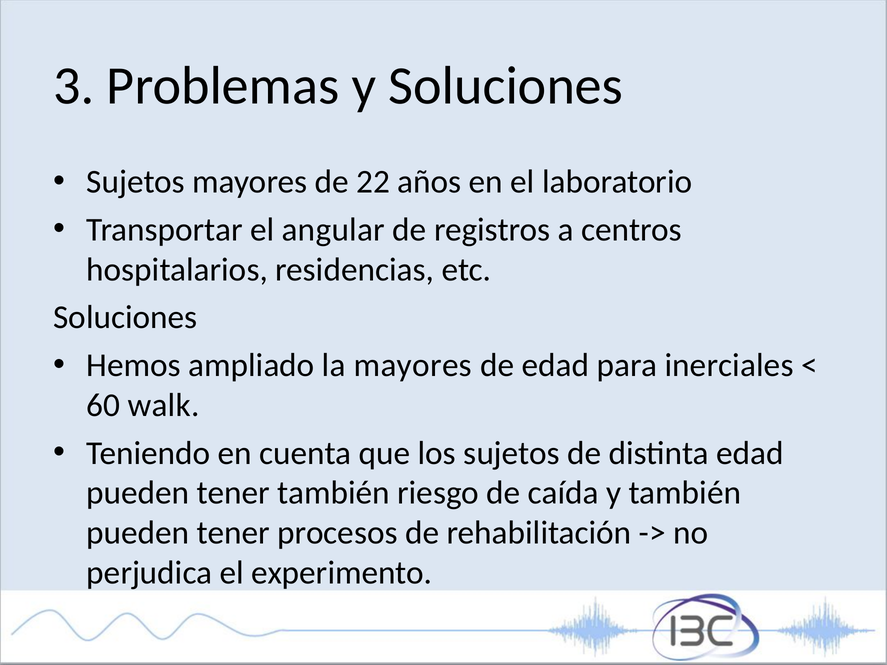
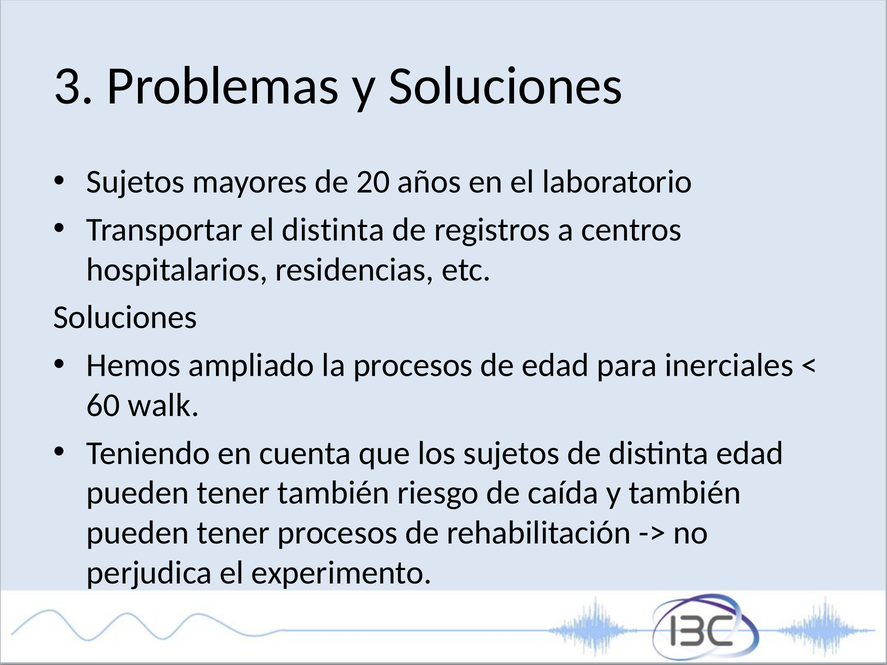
22: 22 -> 20
el angular: angular -> distinta
la mayores: mayores -> procesos
